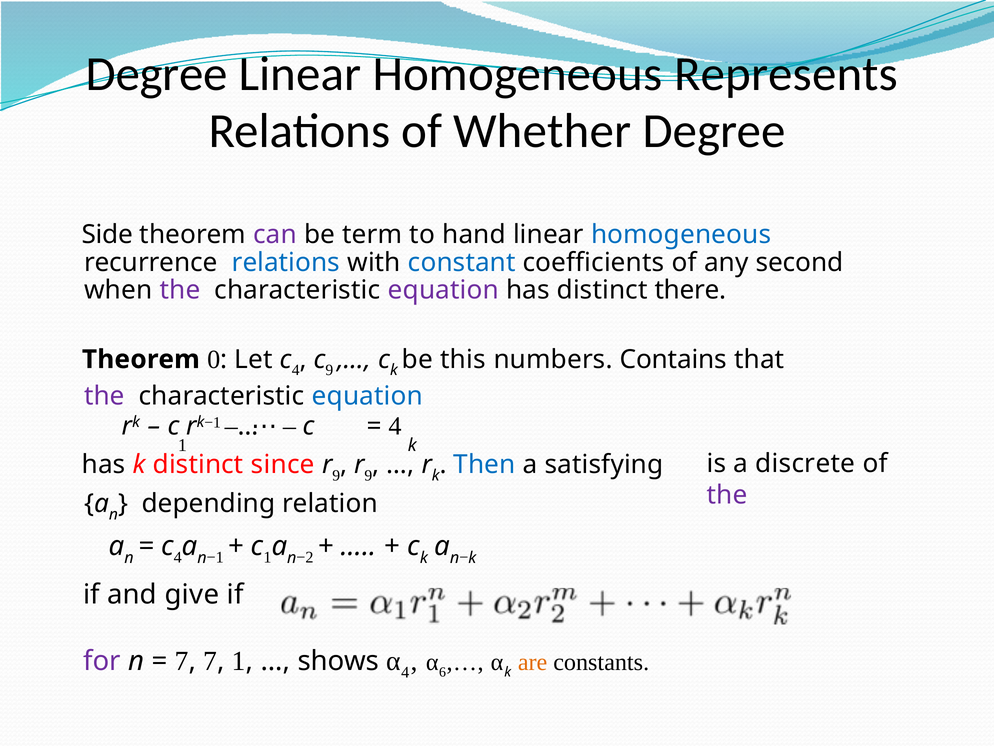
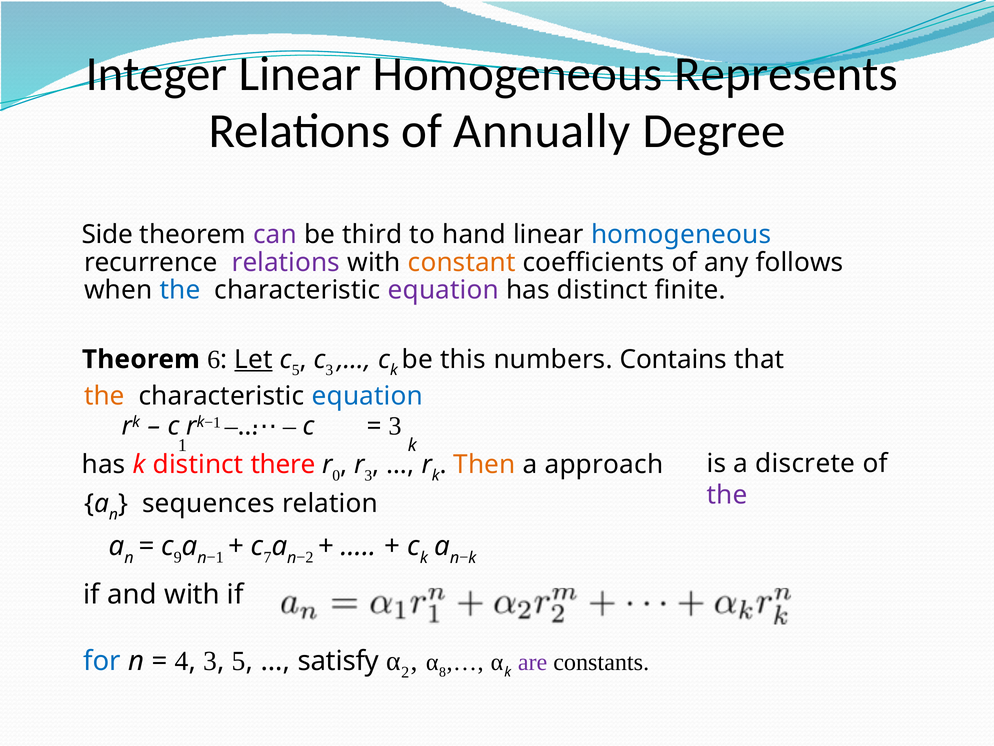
Degree at (157, 74): Degree -> Integer
Whether: Whether -> Annually
term: term -> third
relations at (286, 262) colour: blue -> purple
constant colour: blue -> orange
second: second -> follows
the at (180, 290) colour: purple -> blue
there: there -> finite
0: 0 -> 6
Let underline: none -> present
4 at (296, 370): 4 -> 5
c 9: 9 -> 3
the at (104, 396) colour: purple -> orange
4 at (395, 426): 4 -> 3
since: since -> there
9 at (336, 475): 9 -> 0
9 at (368, 475): 9 -> 3
Then colour: blue -> orange
satisfying: satisfying -> approach
depending: depending -> sequences
4 at (178, 557): 4 -> 9
c 1: 1 -> 7
and give: give -> with
are colour: orange -> purple
for colour: purple -> blue
7 at (182, 661): 7 -> 4
7 at (210, 661): 7 -> 3
1 at (239, 661): 1 -> 5
shows: shows -> satisfy
4 at (405, 672): 4 -> 2
6: 6 -> 8
